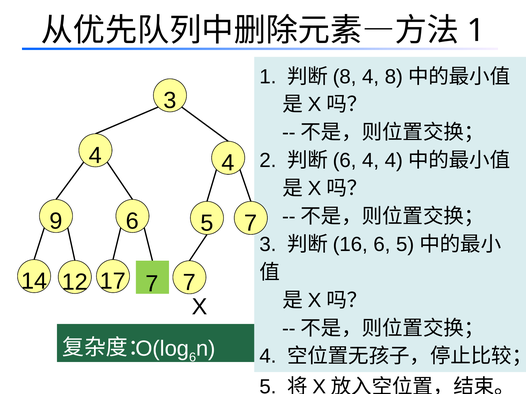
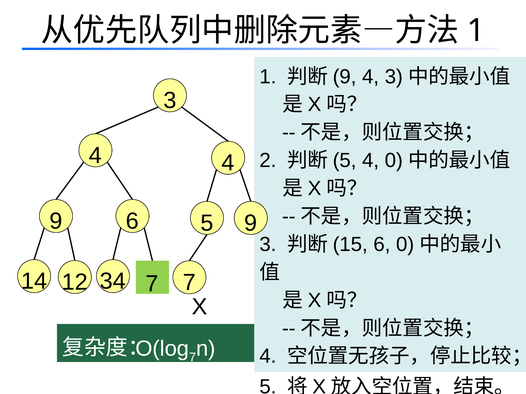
8 at (345, 77): 8 -> 9
4 8: 8 -> 3
6 at (345, 161): 6 -> 5
4 4: 4 -> 0
9 7: 7 -> 9
16: 16 -> 15
6 5: 5 -> 0
17: 17 -> 34
6 at (193, 358): 6 -> 7
